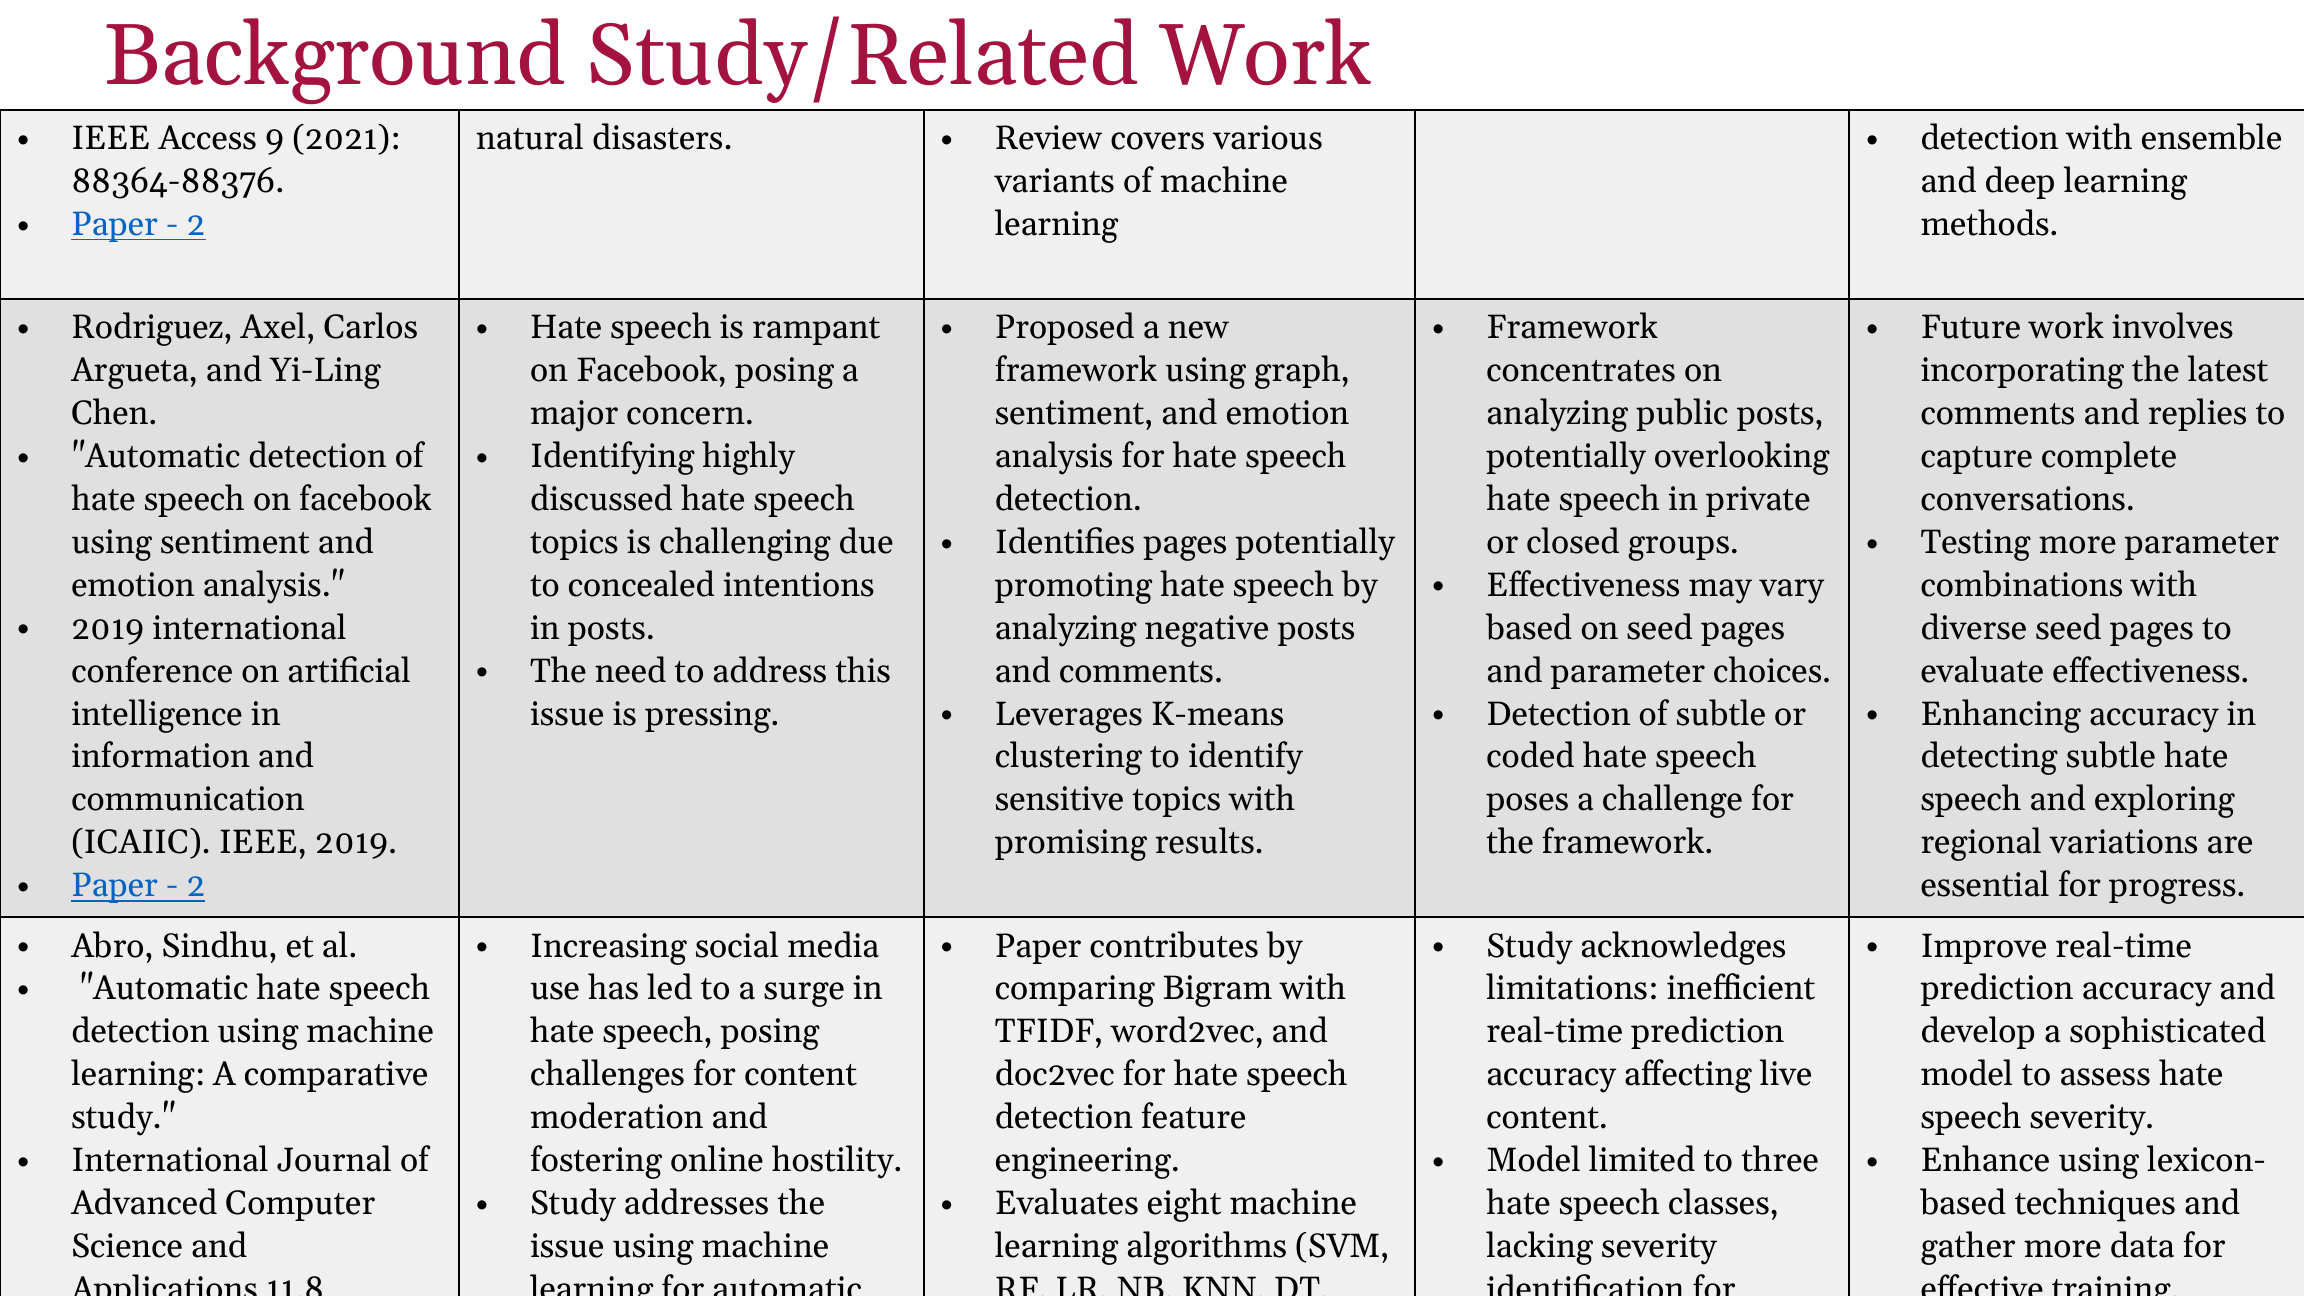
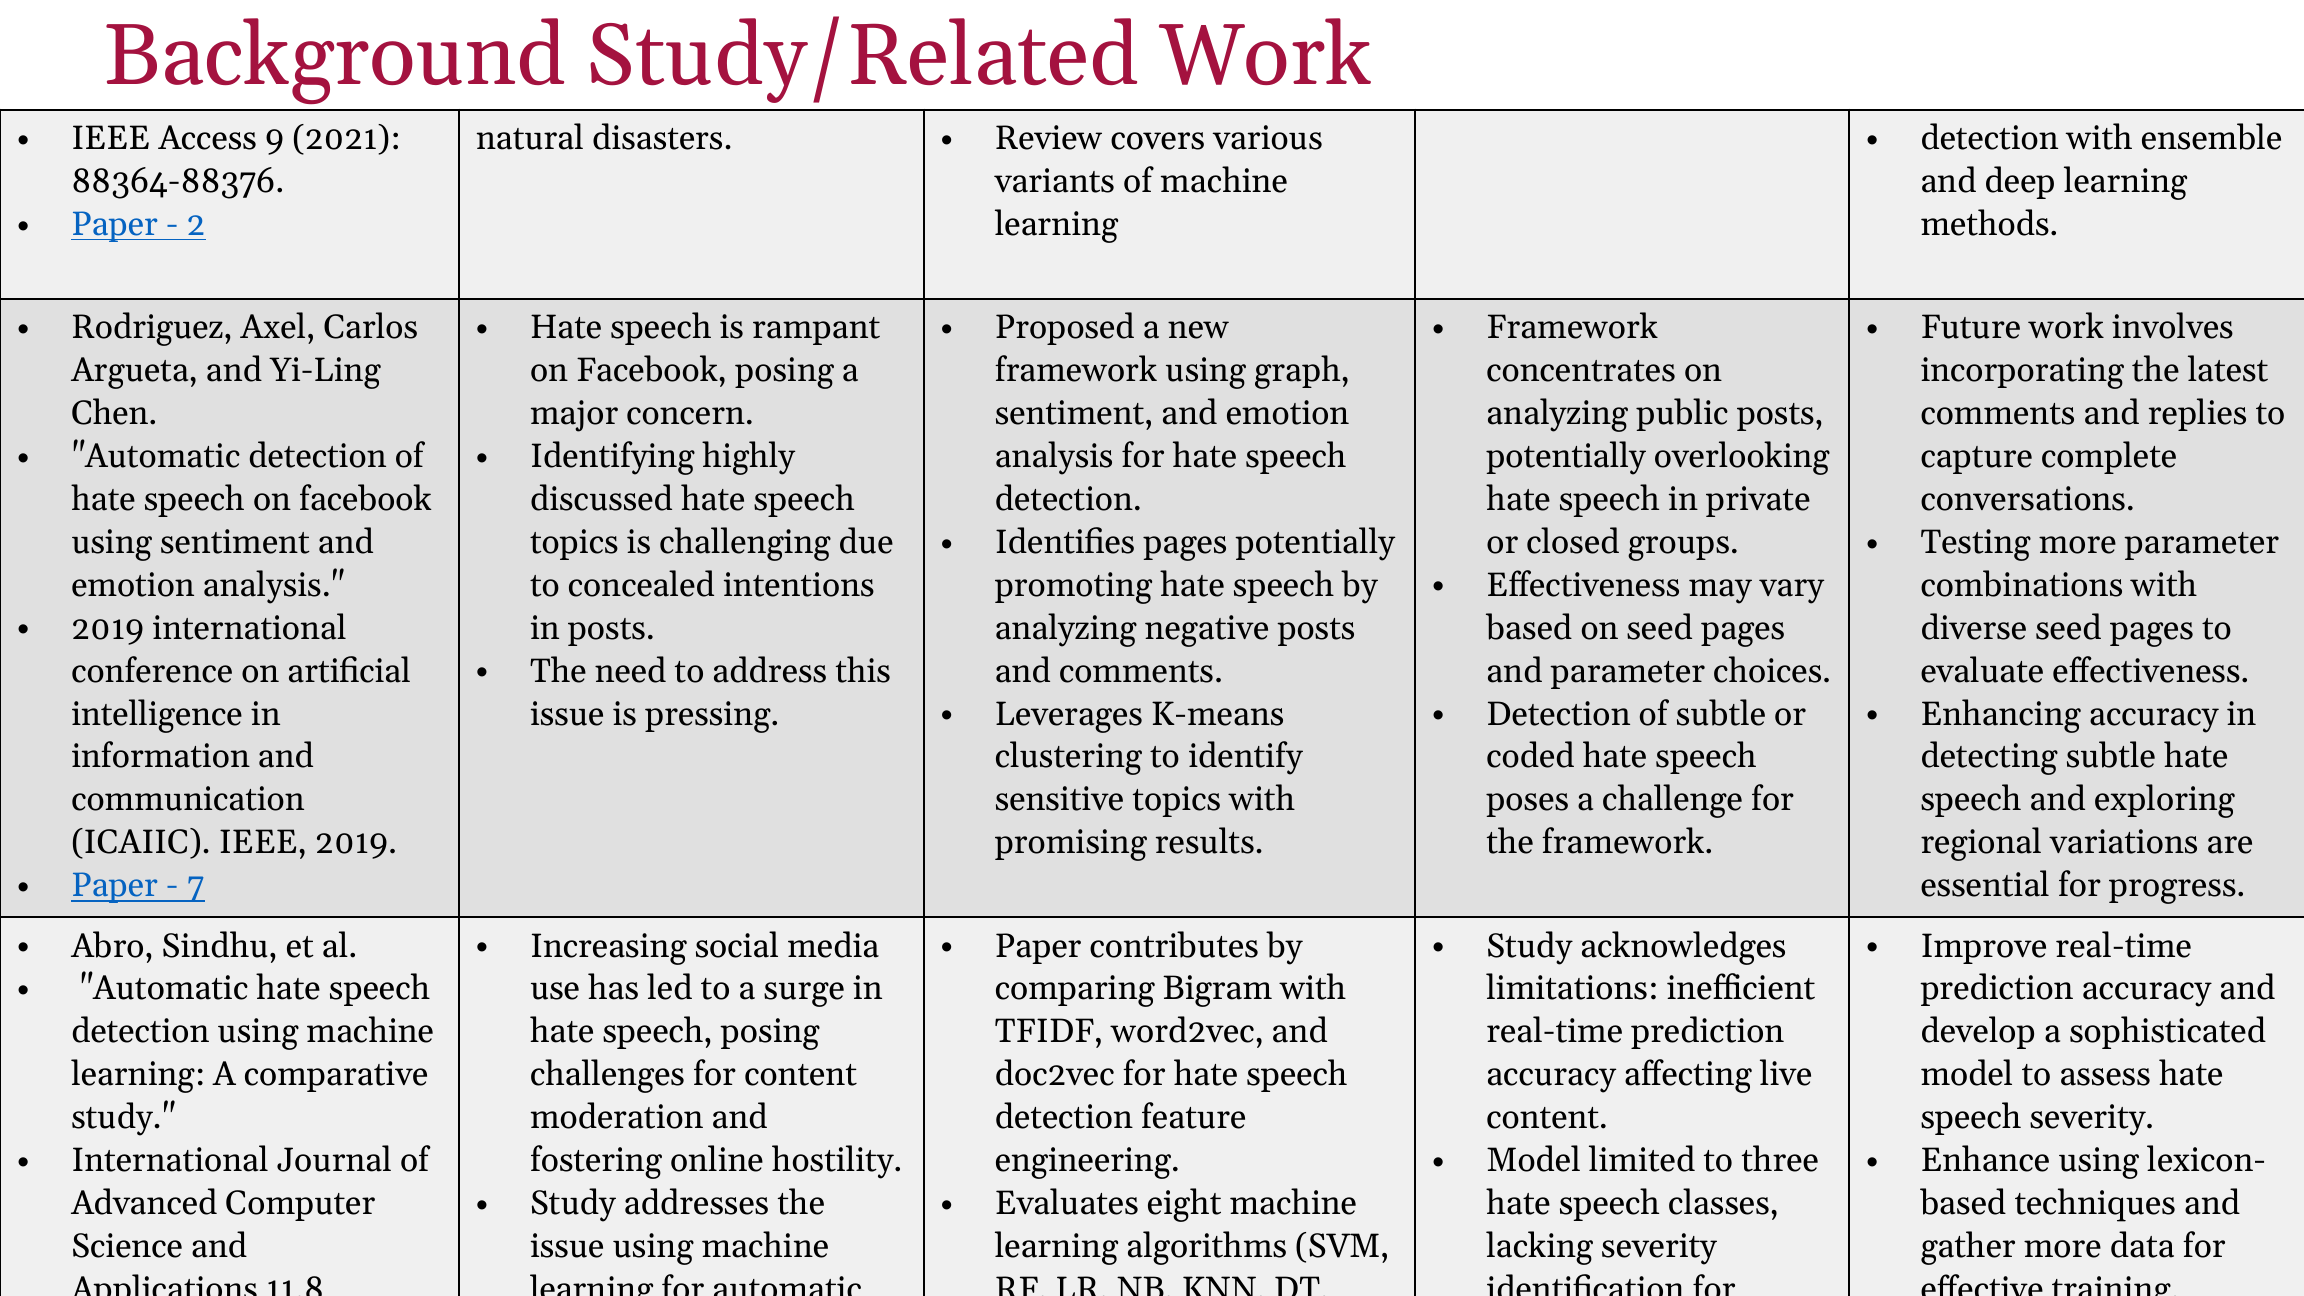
2 at (196, 886): 2 -> 7
